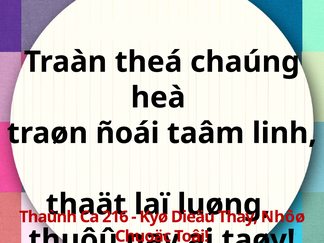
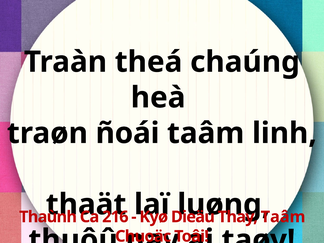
Nhôø at (283, 217): Nhôø -> Taâm
